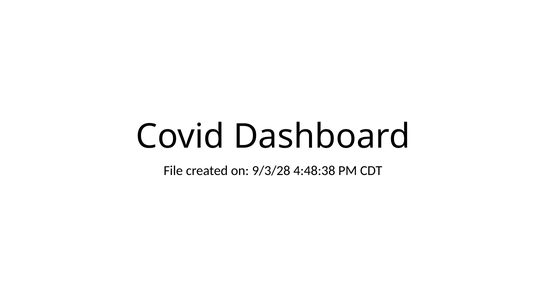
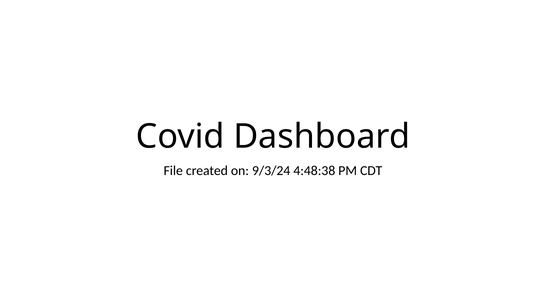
9/3/28: 9/3/28 -> 9/3/24
